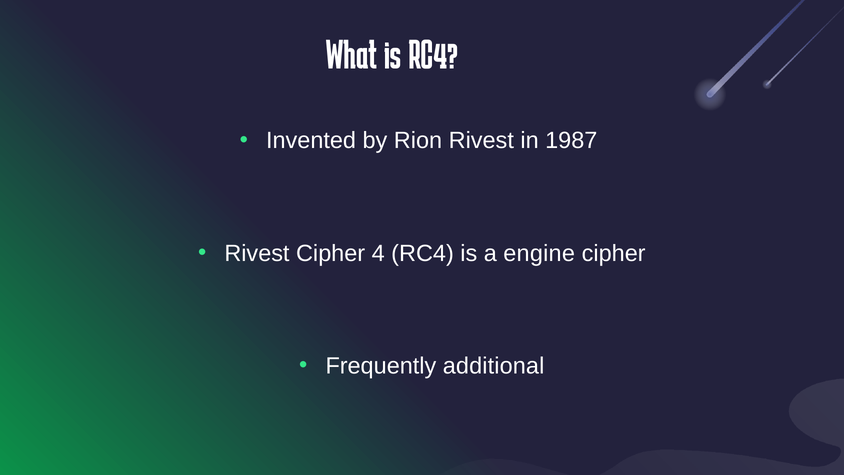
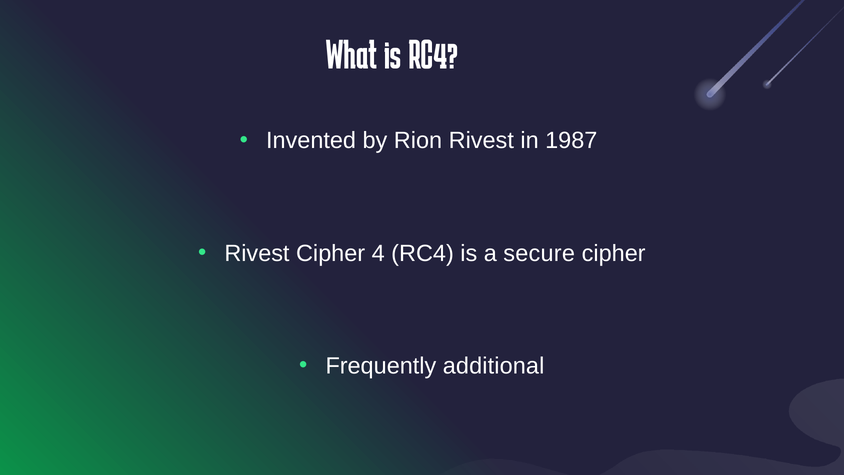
engine: engine -> secure
